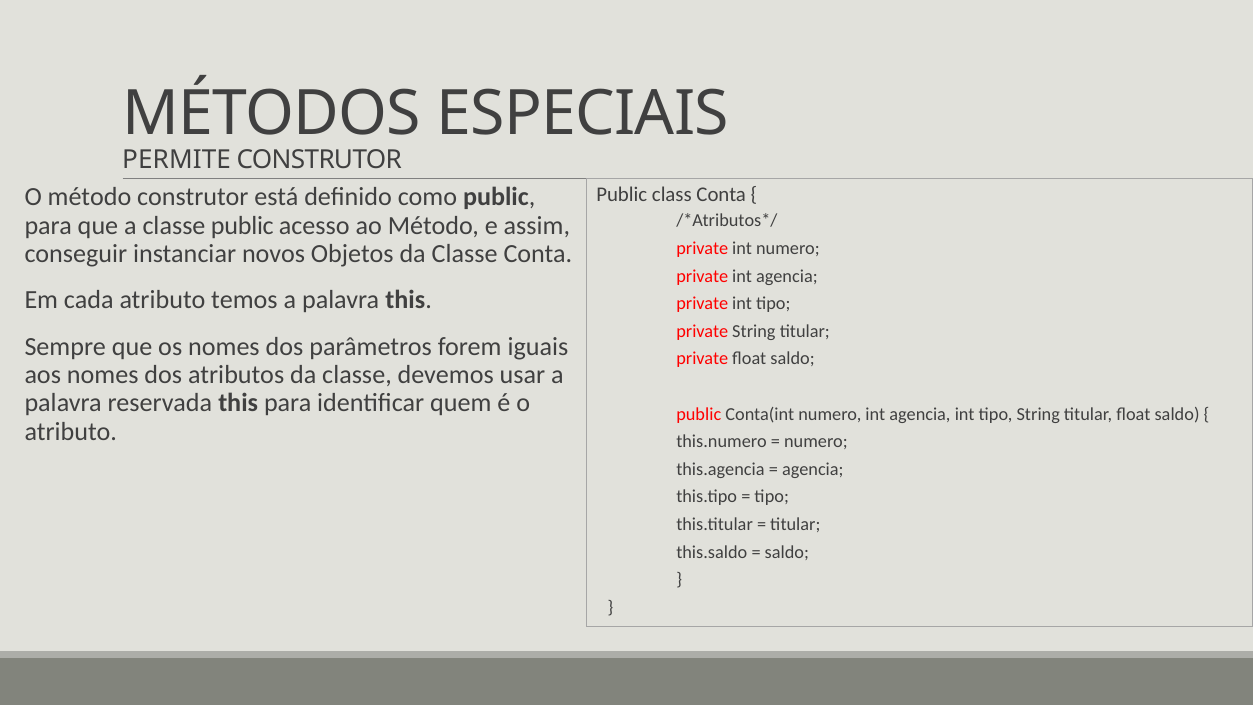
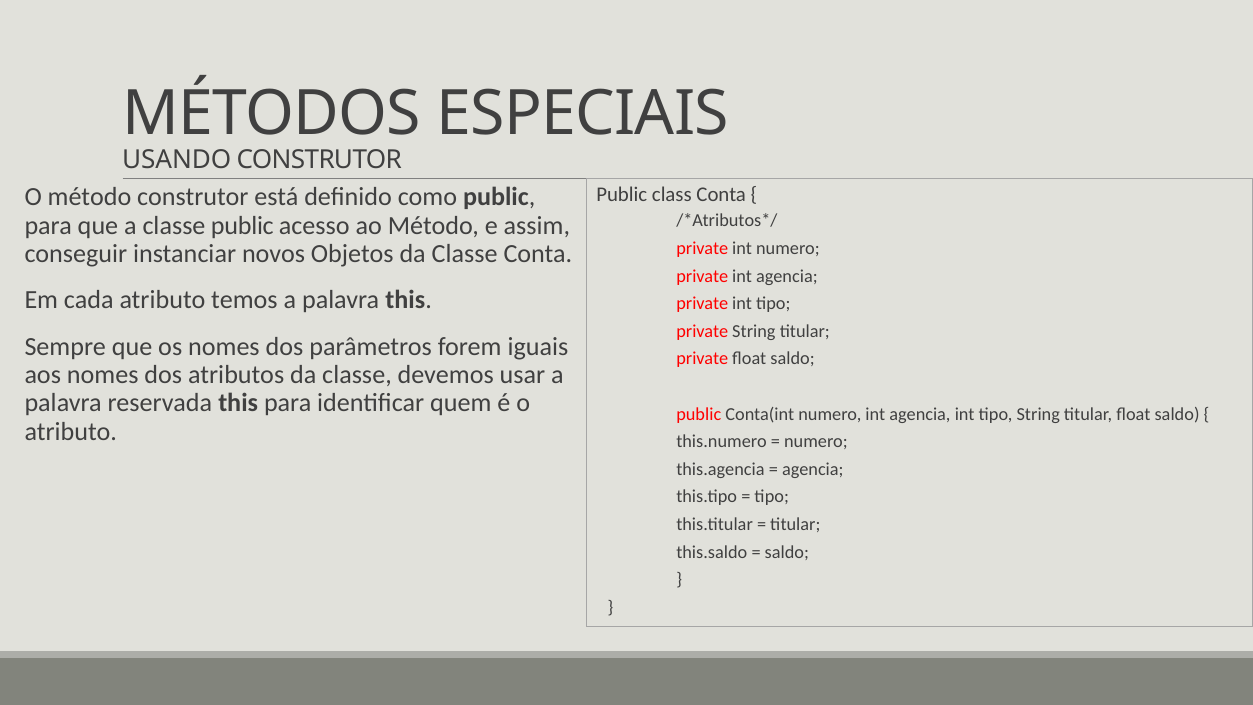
PERMITE: PERMITE -> USANDO
